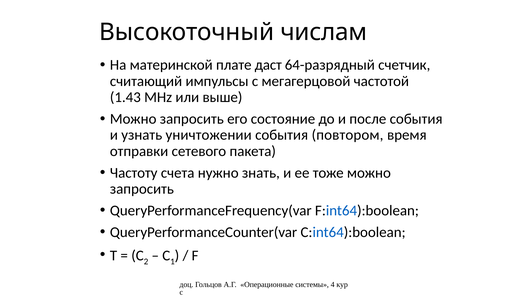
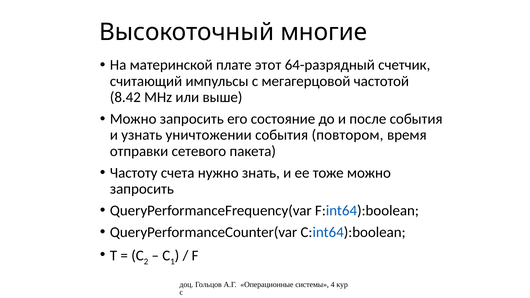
числам: числам -> многие
даст: даст -> этот
1.43: 1.43 -> 8.42
